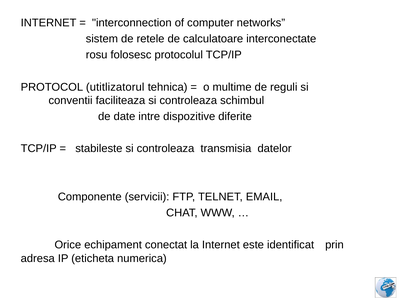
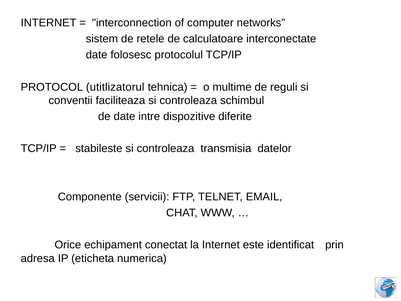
rosu at (97, 55): rosu -> date
